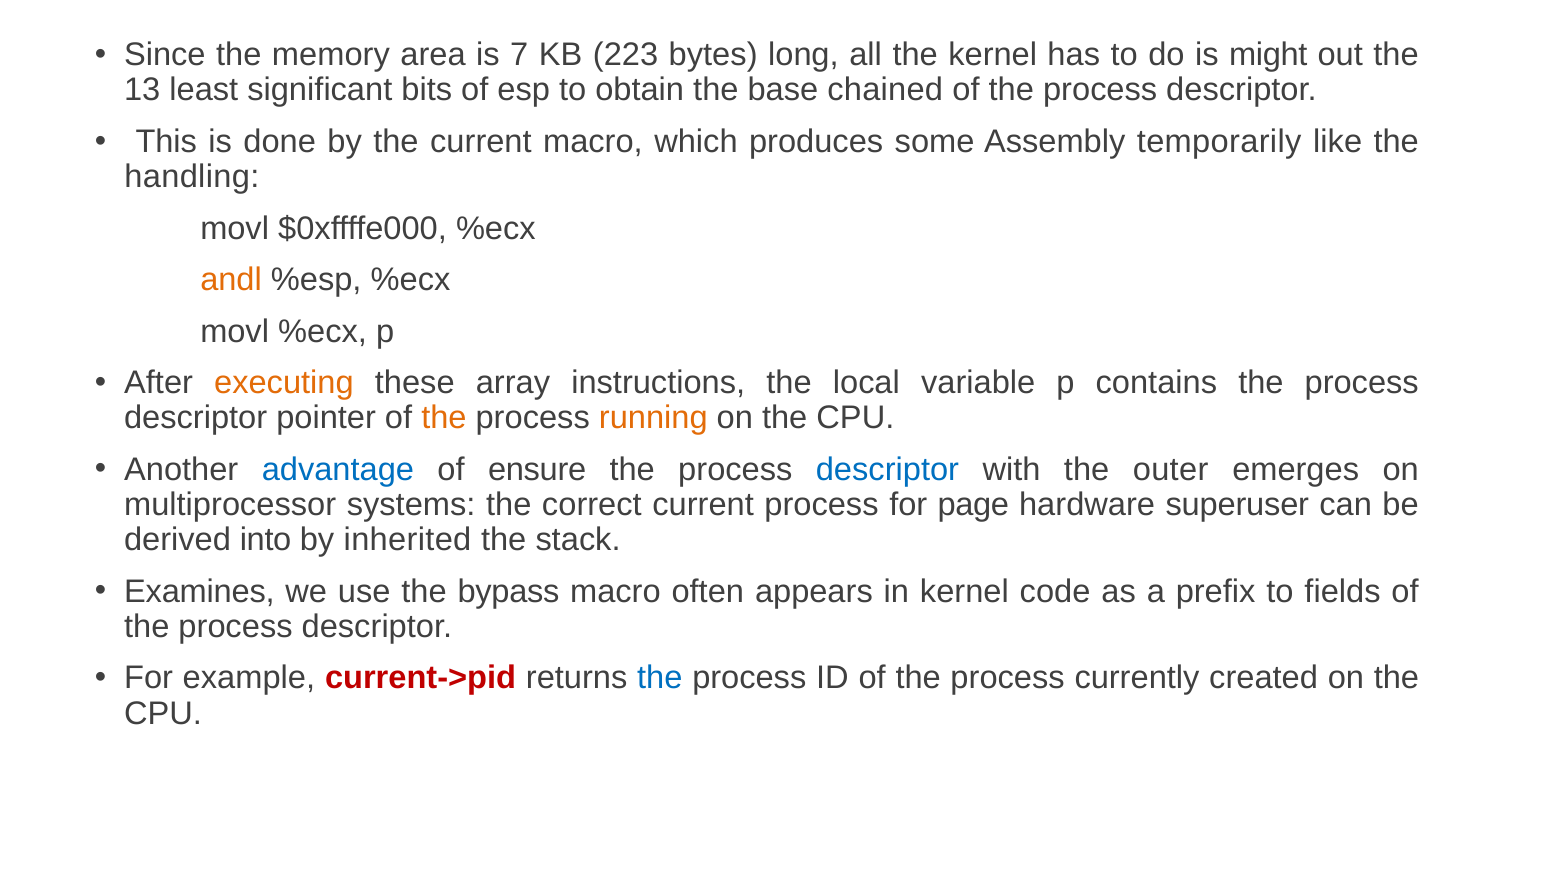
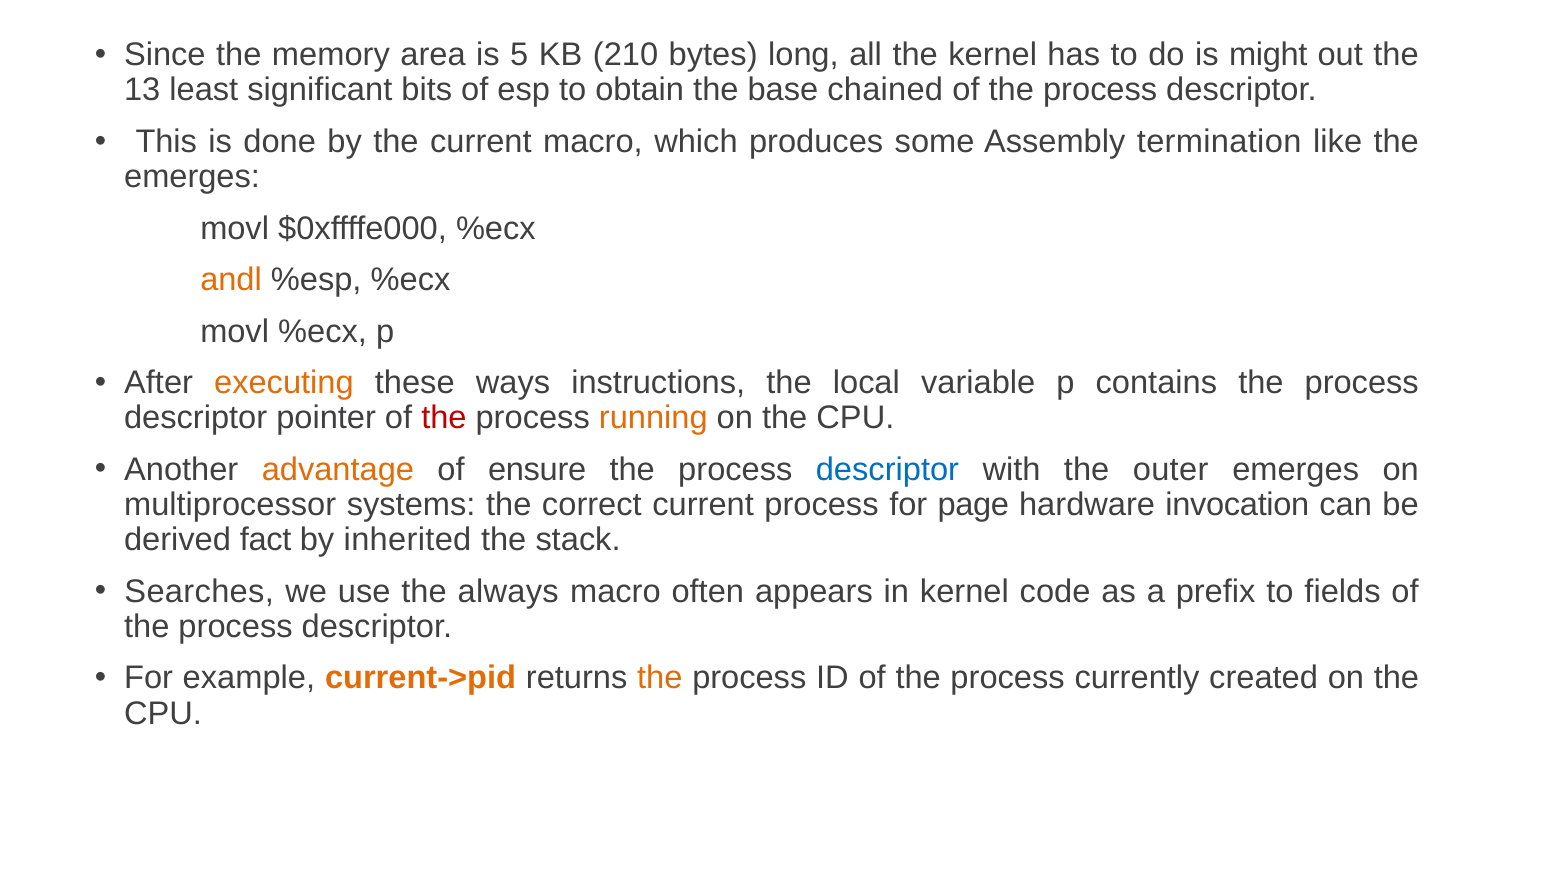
7: 7 -> 5
223: 223 -> 210
temporarily: temporarily -> termination
handling at (192, 177): handling -> emerges
array: array -> ways
the at (444, 418) colour: orange -> red
advantage colour: blue -> orange
superuser: superuser -> invocation
into: into -> fact
Examines: Examines -> Searches
bypass: bypass -> always
current->pid colour: red -> orange
the at (660, 678) colour: blue -> orange
